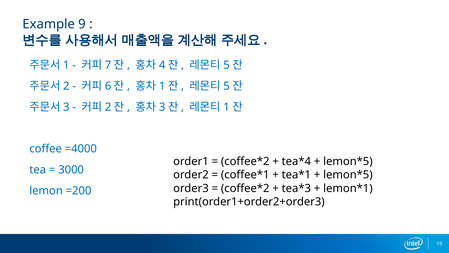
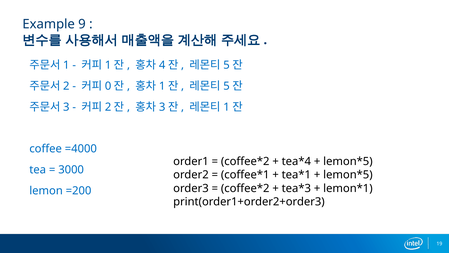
7 at (108, 65): 7 -> 1
6: 6 -> 0
